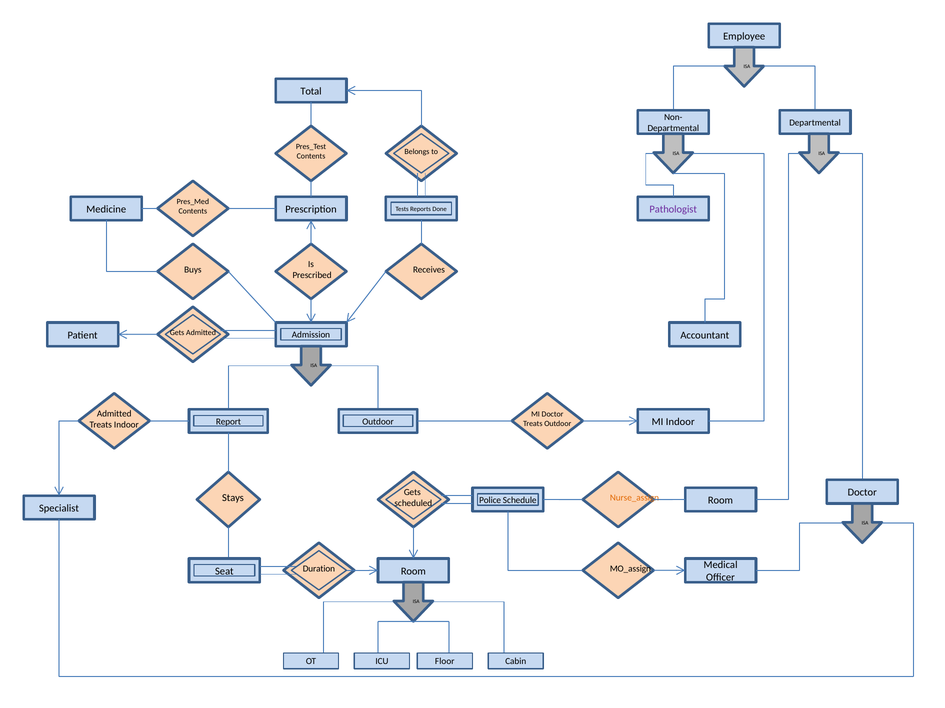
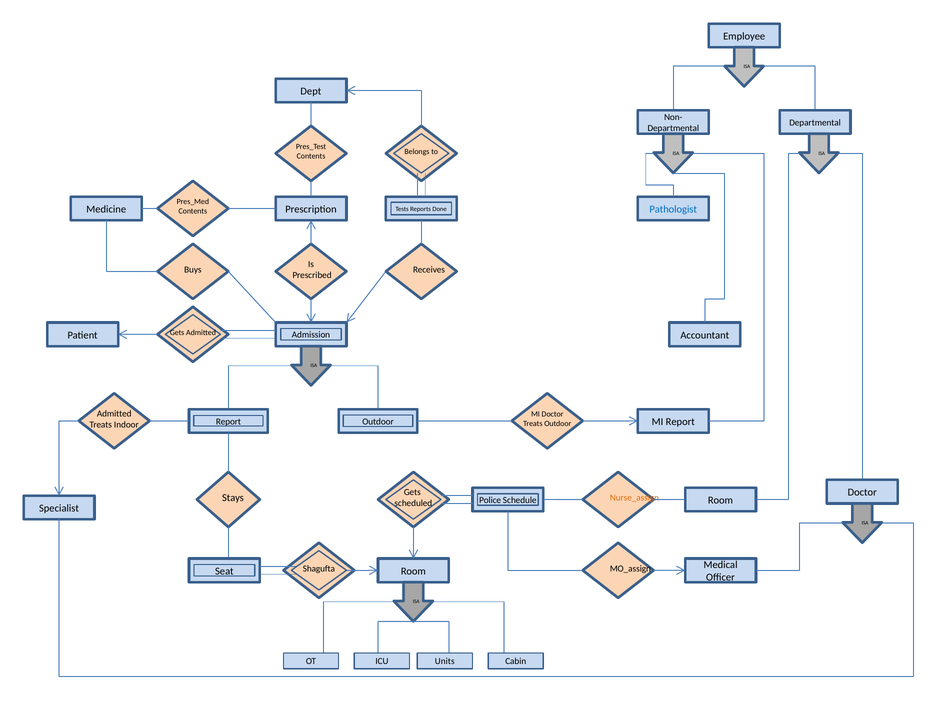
Total: Total -> Dept
Pathologist colour: purple -> blue
MI Indoor: Indoor -> Report
Duration: Duration -> Shagufta
Floor: Floor -> Units
